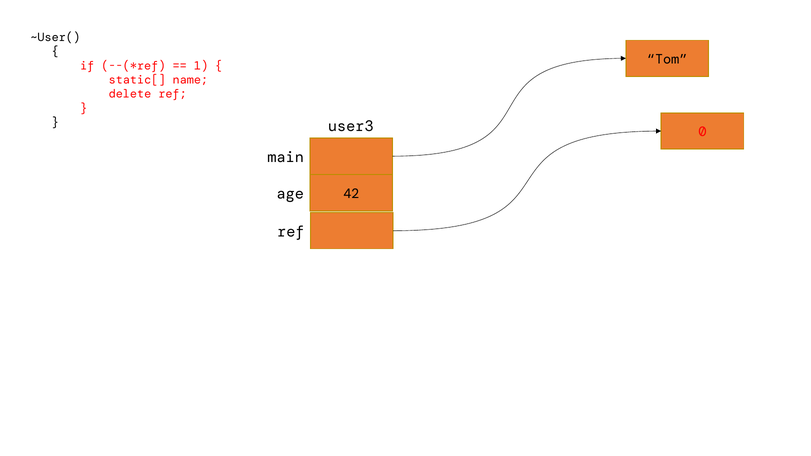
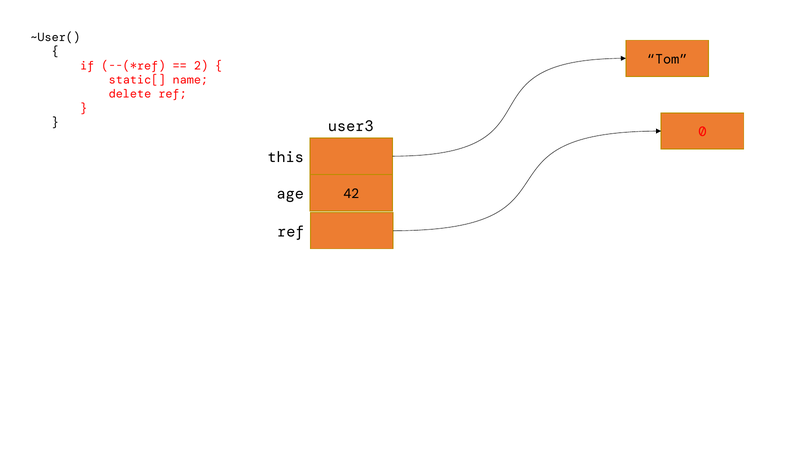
1: 1 -> 2
main: main -> this
